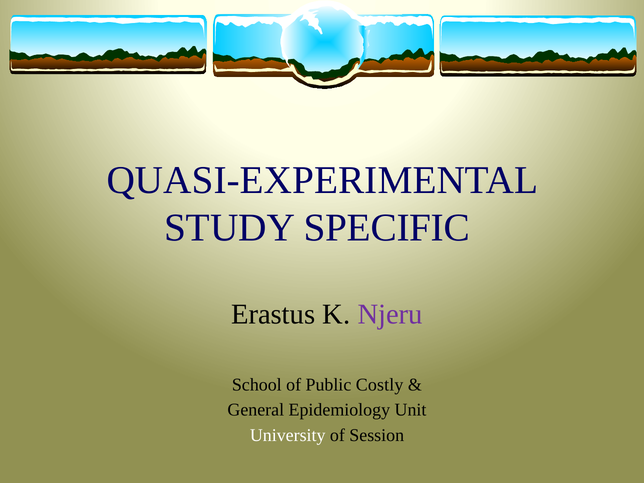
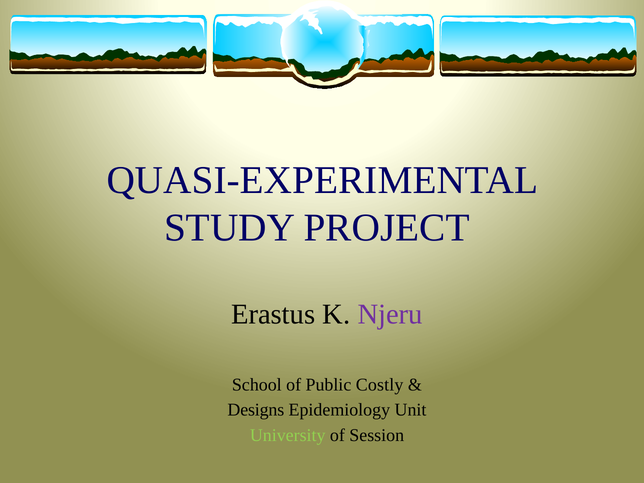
SPECIFIC: SPECIFIC -> PROJECT
General: General -> Designs
University colour: white -> light green
